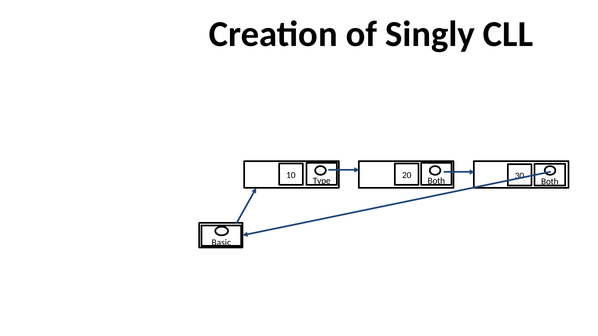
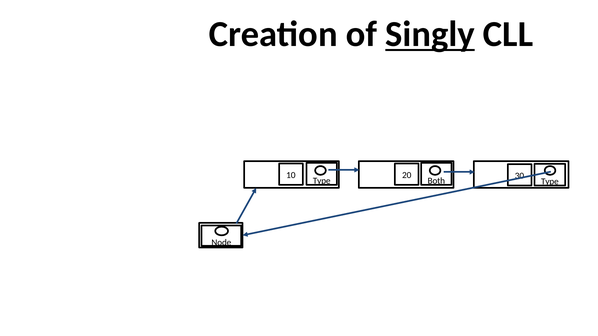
Singly underline: none -> present
Both at (550, 182): Both -> Type
Basic: Basic -> Node
